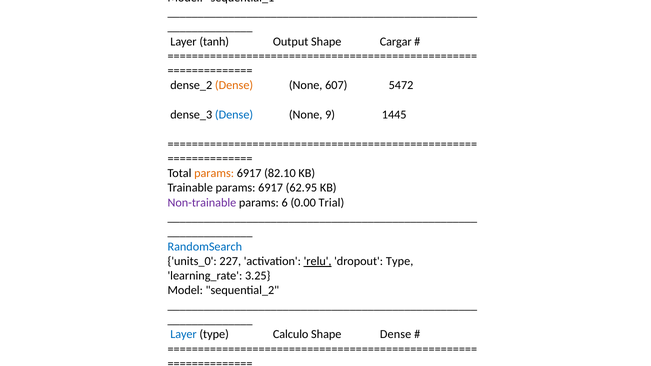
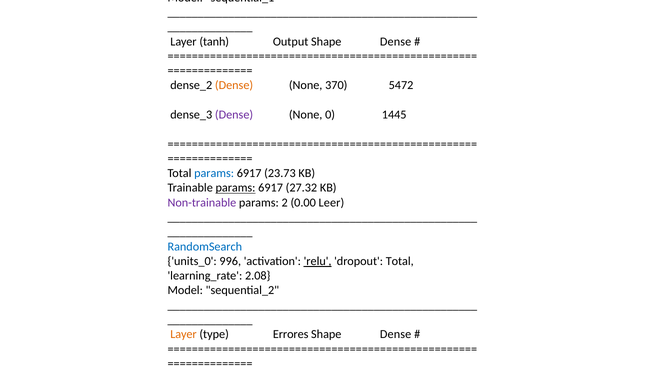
Output Shape Cargar: Cargar -> Dense
607: 607 -> 370
Dense at (234, 115) colour: blue -> purple
None 9: 9 -> 0
params at (214, 173) colour: orange -> blue
82.10: 82.10 -> 23.73
params at (236, 188) underline: none -> present
62.95: 62.95 -> 27.32
6: 6 -> 2
0.00 Trial: Trial -> Leer
227: 227 -> 996
dropout Type: Type -> Total
3.25: 3.25 -> 2.08
Layer at (183, 335) colour: blue -> orange
Calculo: Calculo -> Errores
